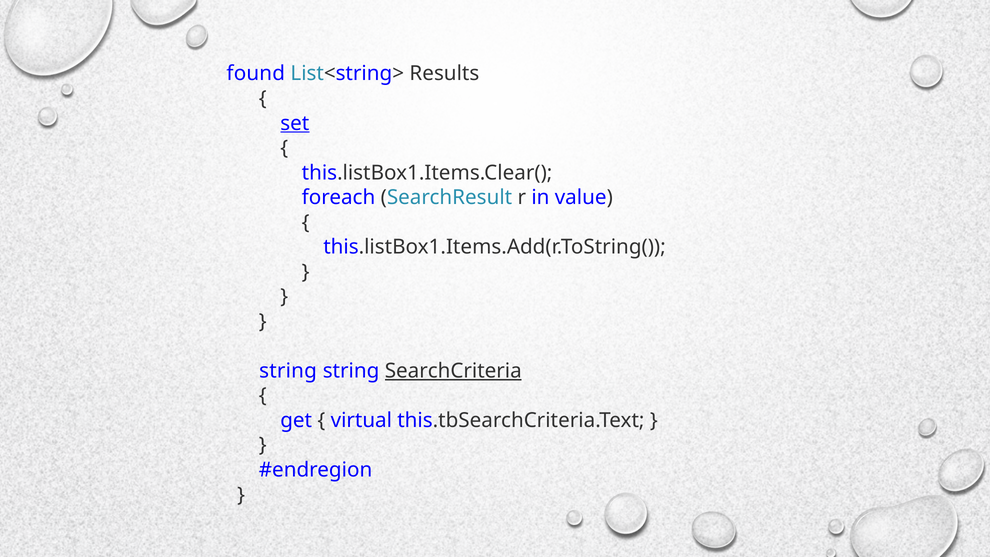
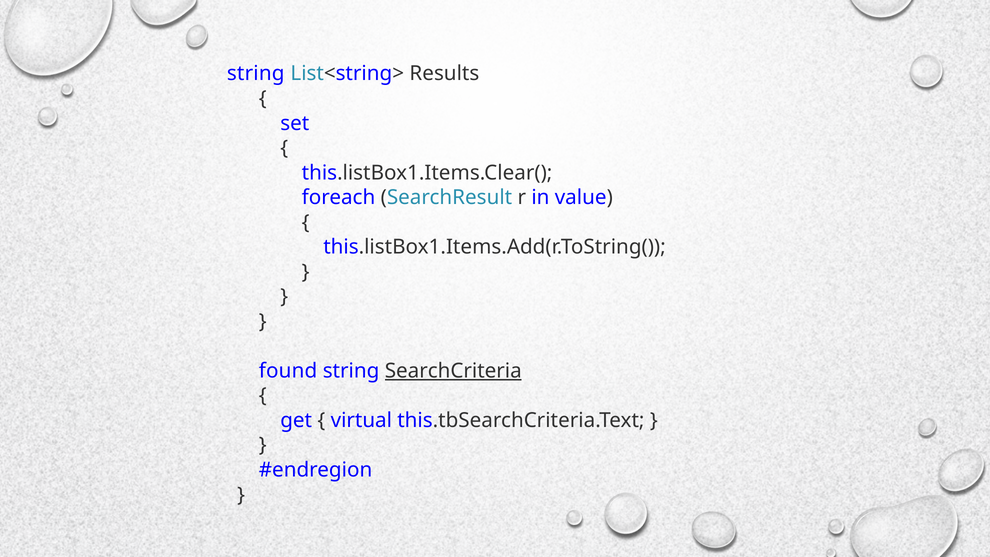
found at (256, 74): found -> string
set underline: present -> none
string at (288, 371): string -> found
